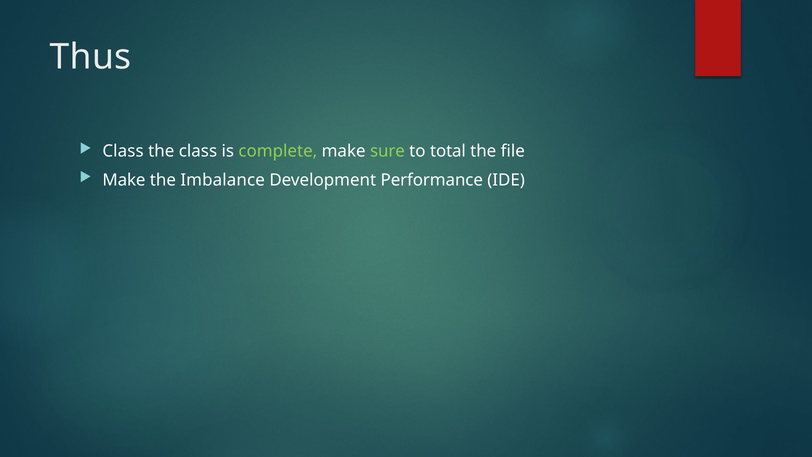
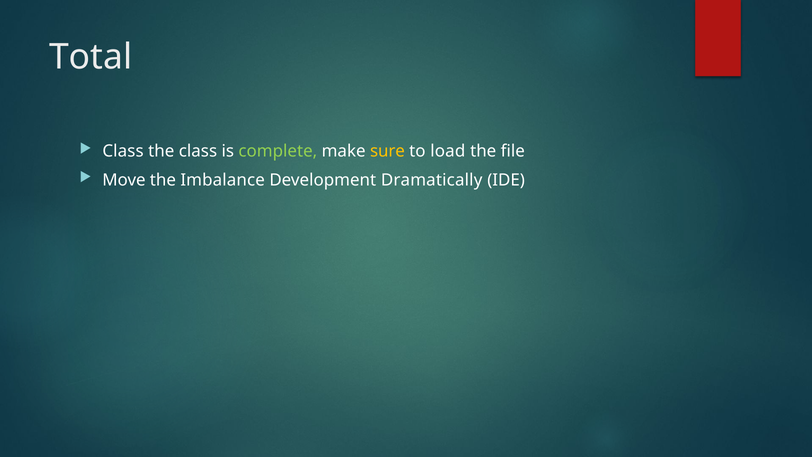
Thus: Thus -> Total
sure colour: light green -> yellow
total: total -> load
Make at (124, 180): Make -> Move
Performance: Performance -> Dramatically
